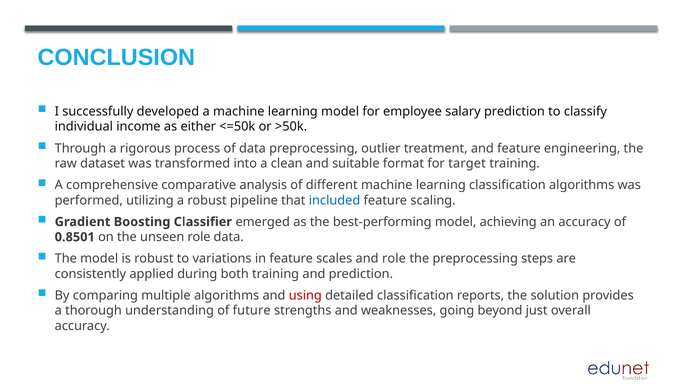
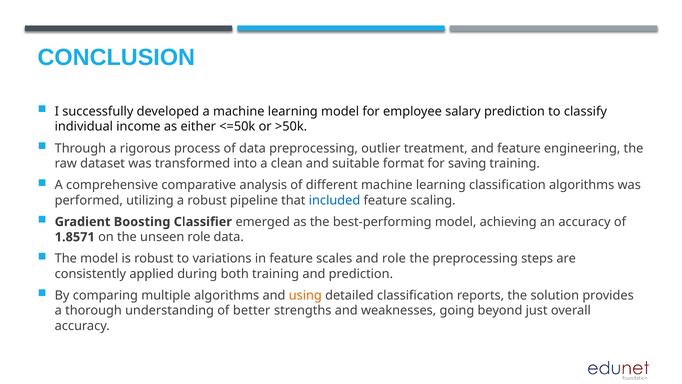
target: target -> saving
0.8501: 0.8501 -> 1.8571
using colour: red -> orange
future: future -> better
